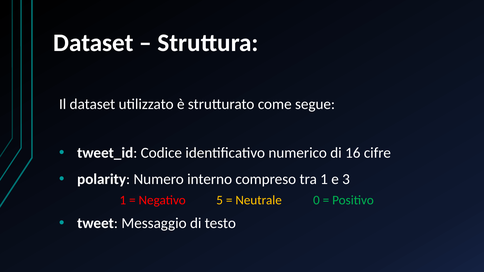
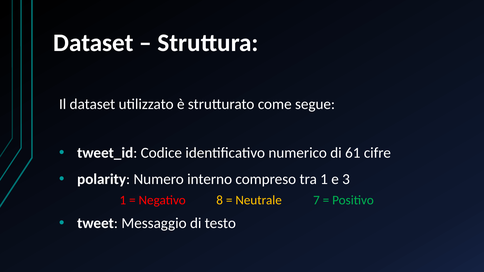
16: 16 -> 61
5: 5 -> 8
0: 0 -> 7
